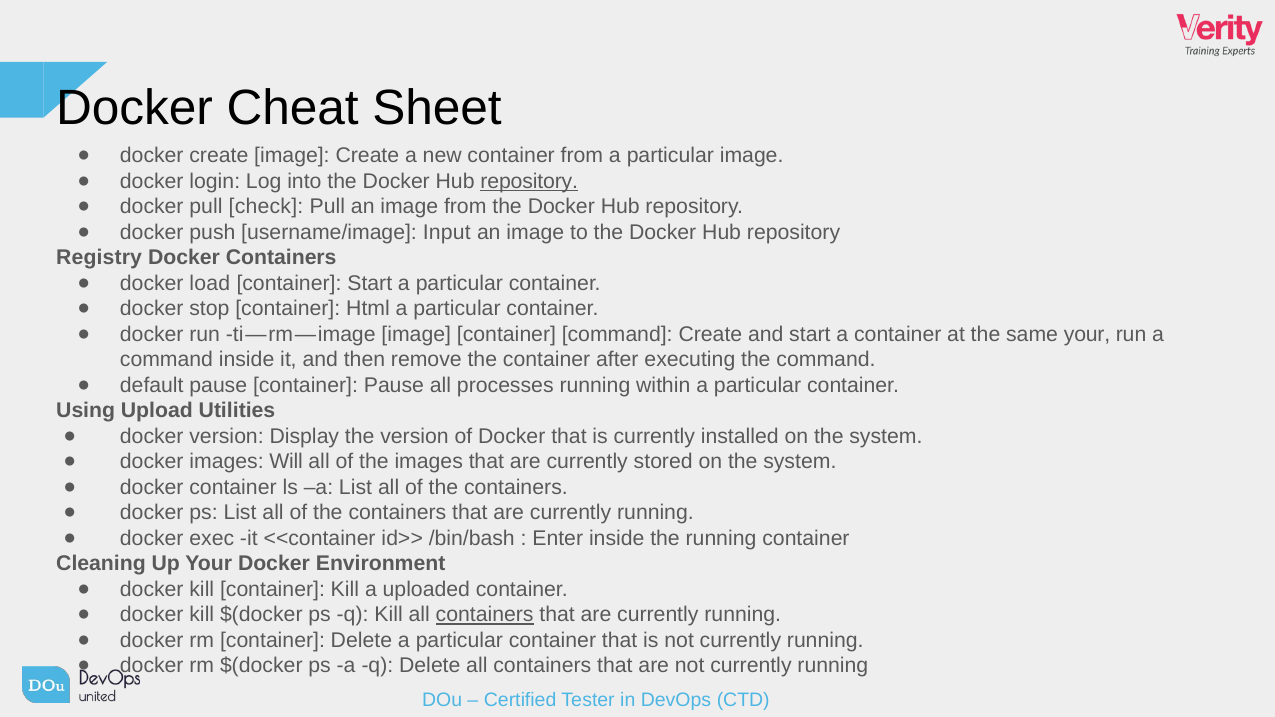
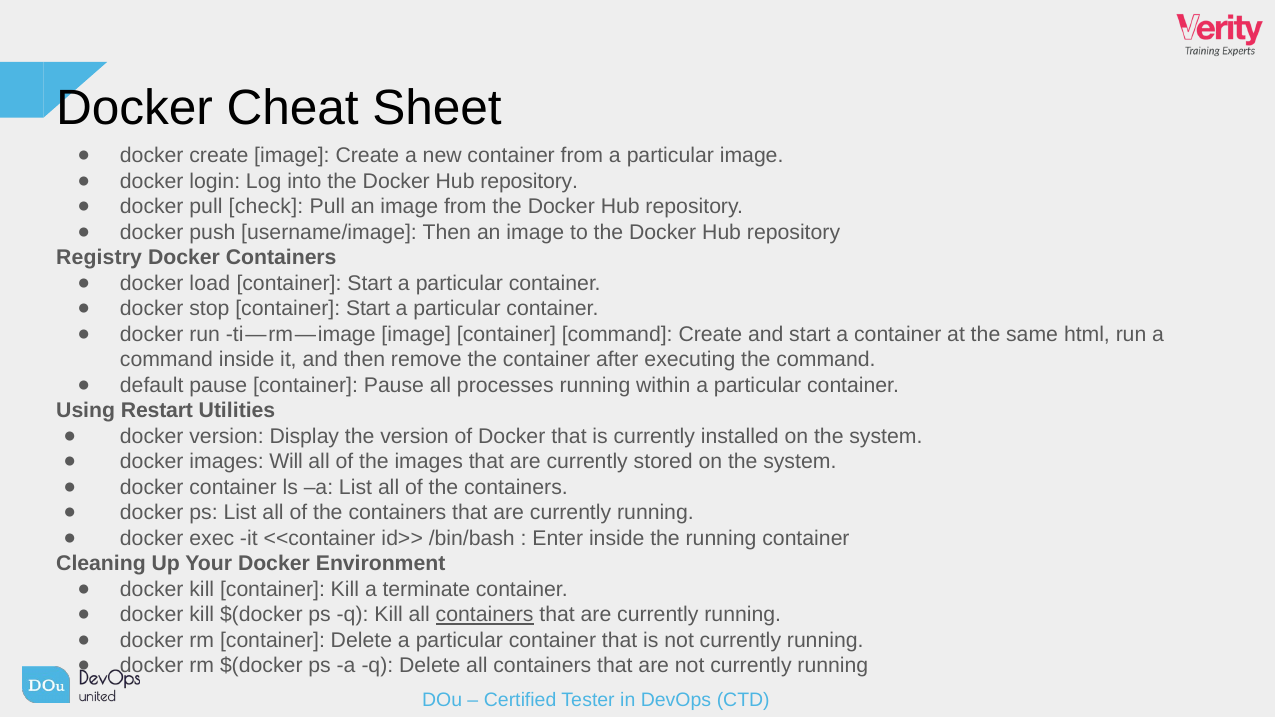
repository at (529, 181) underline: present -> none
username/image Input: Input -> Then
stop container Html: Html -> Start
same your: your -> html
Upload: Upload -> Restart
uploaded: uploaded -> terminate
